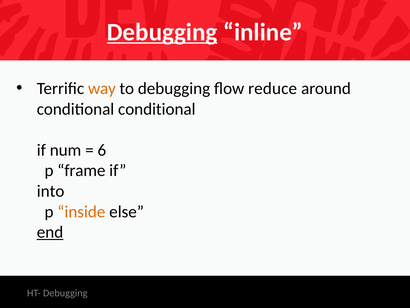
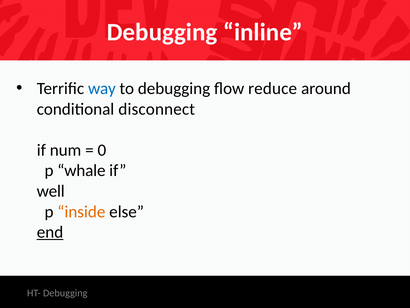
Debugging at (162, 32) underline: present -> none
way colour: orange -> blue
conditional conditional: conditional -> disconnect
6: 6 -> 0
frame: frame -> whale
into: into -> well
